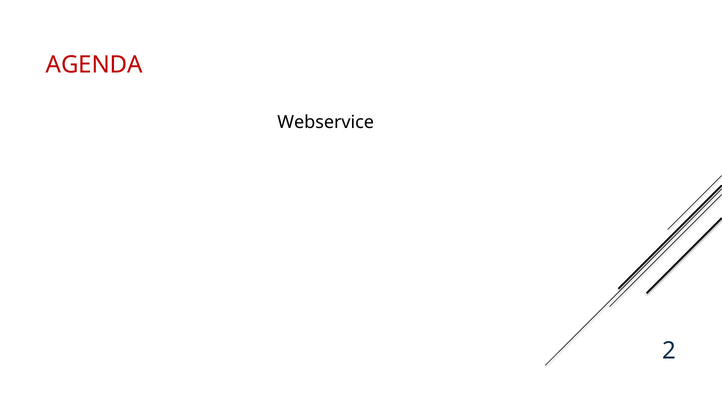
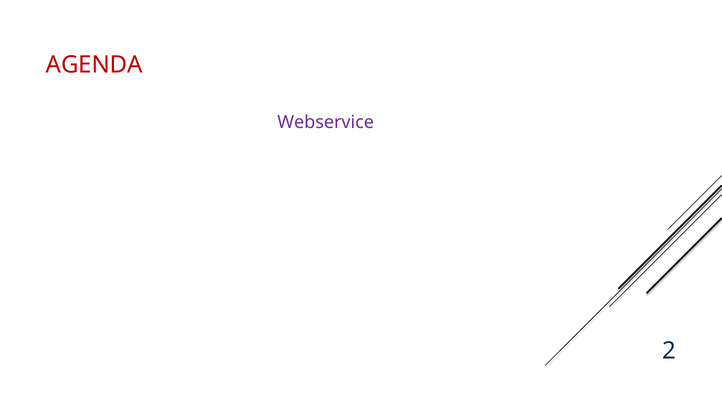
Webservice colour: black -> purple
